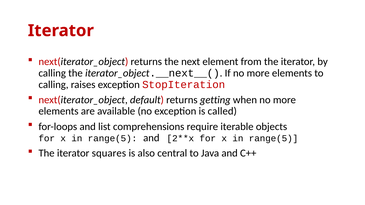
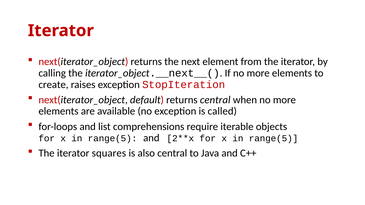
calling at (53, 85): calling -> create
returns getting: getting -> central
